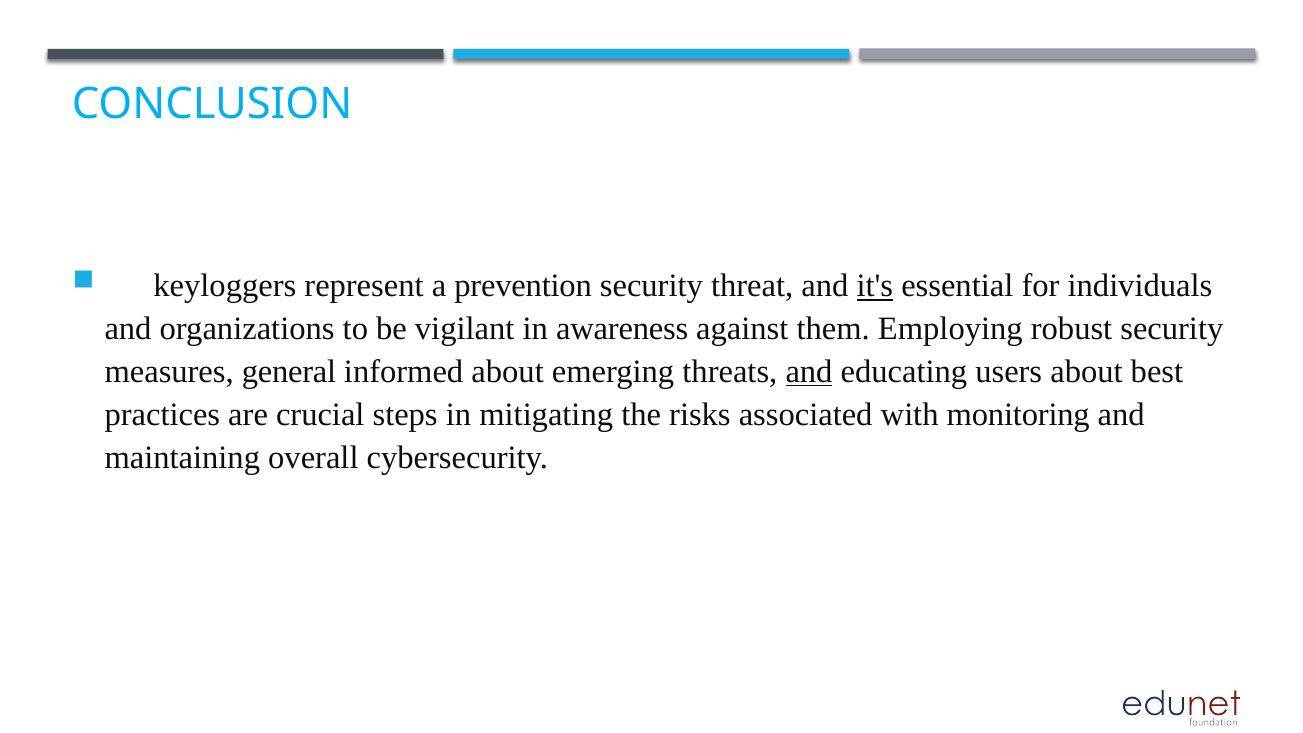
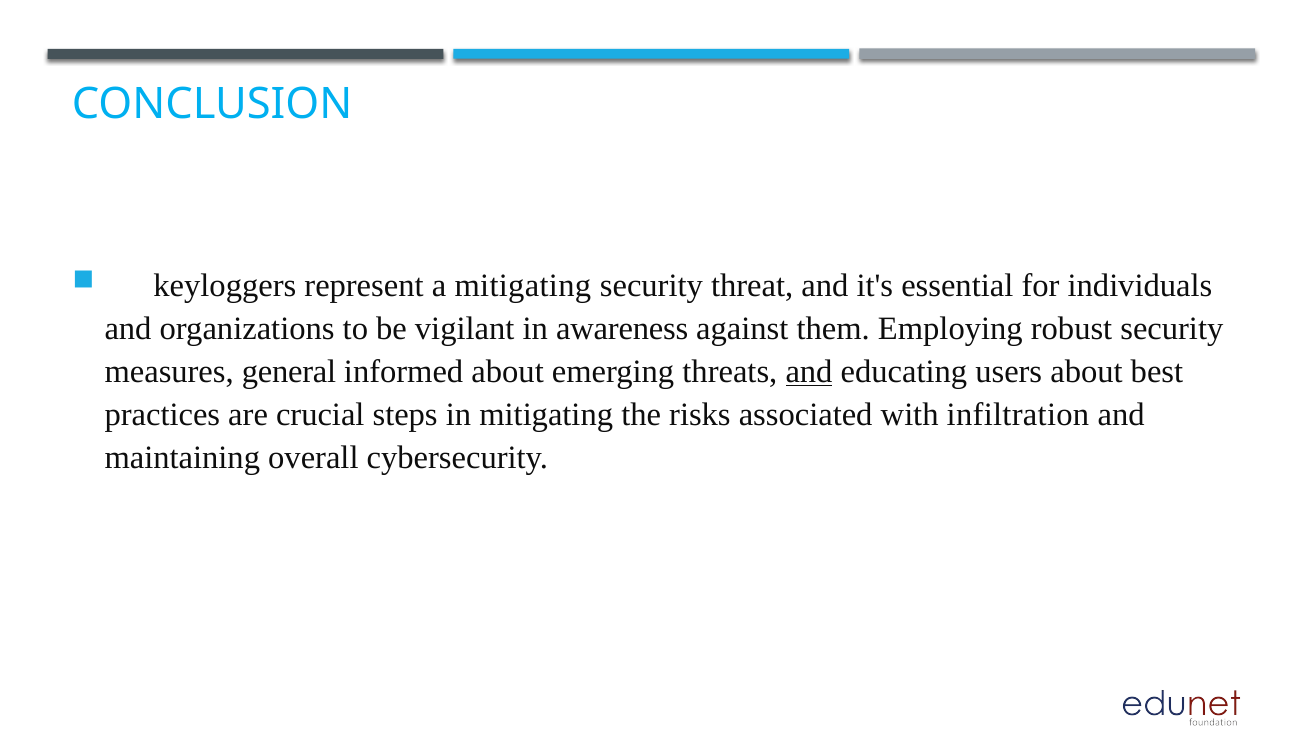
a prevention: prevention -> mitigating
it's underline: present -> none
monitoring: monitoring -> infiltration
